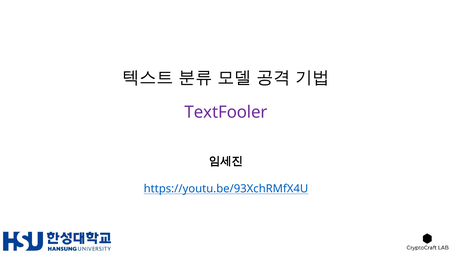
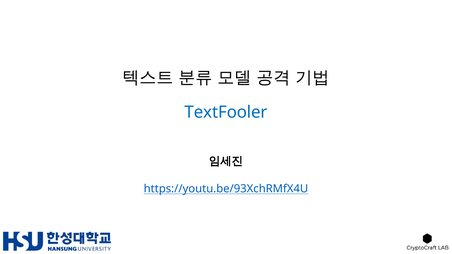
TextFooler colour: purple -> blue
